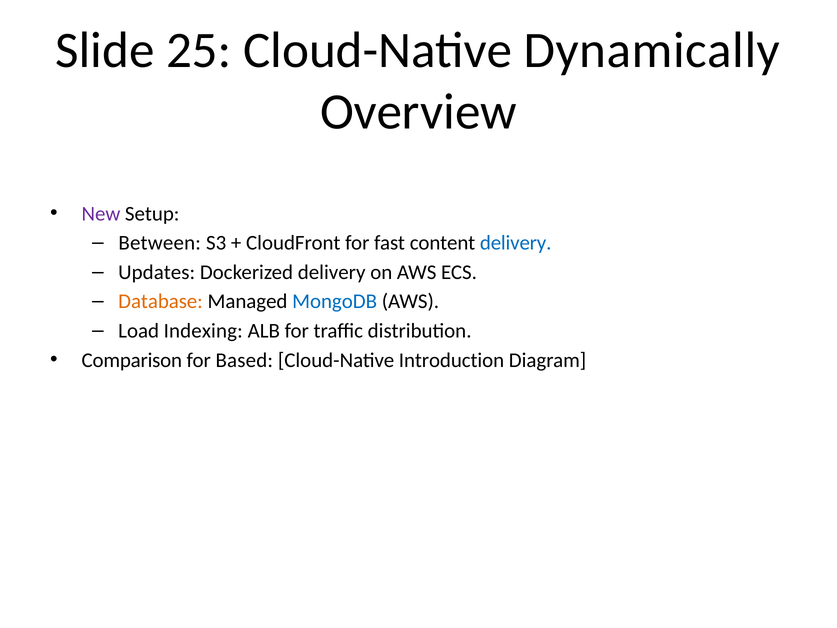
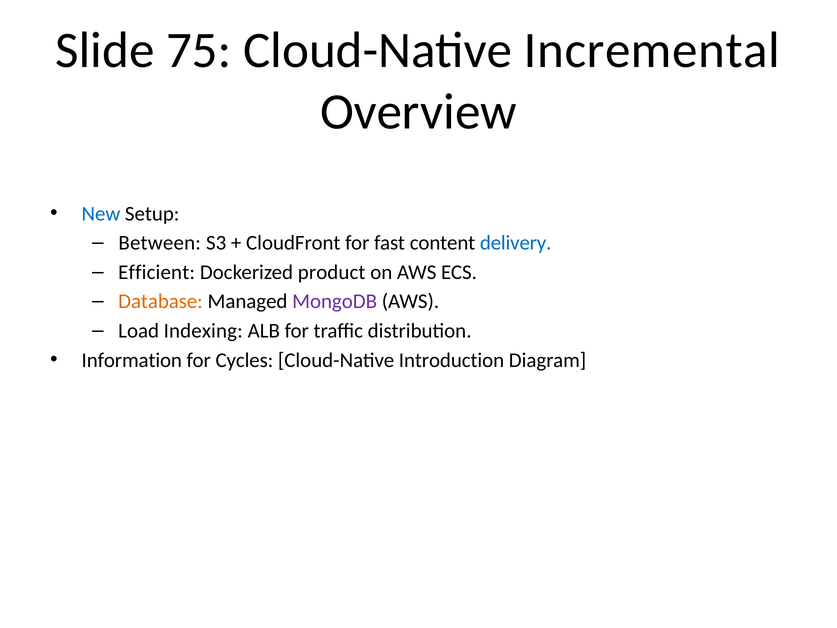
25: 25 -> 75
Dynamically: Dynamically -> Incremental
New colour: purple -> blue
Updates: Updates -> Efficient
Dockerized delivery: delivery -> product
MongoDB colour: blue -> purple
Comparison: Comparison -> Information
Based: Based -> Cycles
